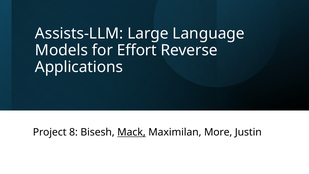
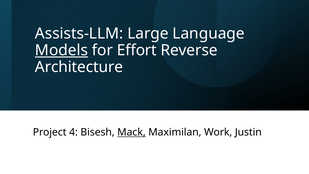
Models underline: none -> present
Applications: Applications -> Architecture
8: 8 -> 4
More: More -> Work
